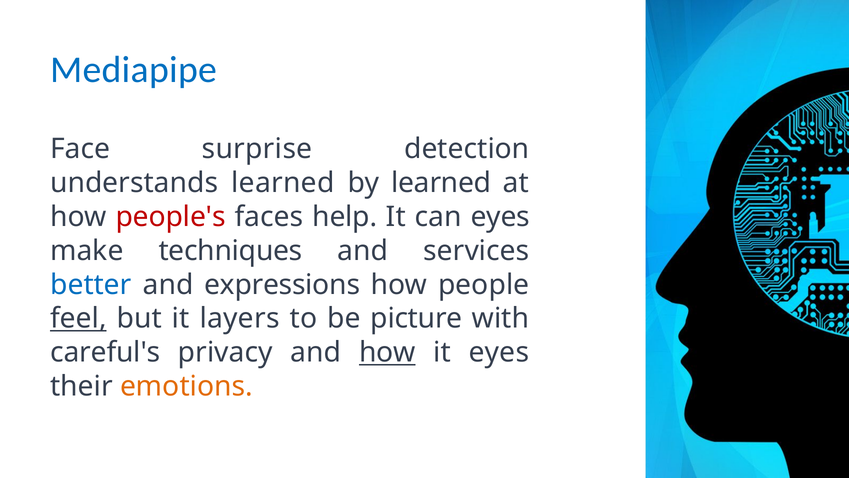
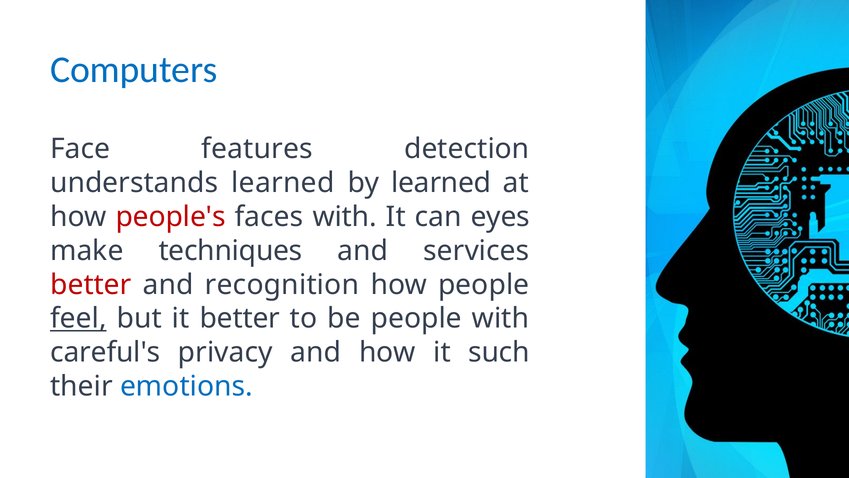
Mediapipe: Mediapipe -> Computers
surprise: surprise -> features
faces help: help -> with
better at (91, 284) colour: blue -> red
expressions: expressions -> recognition
it layers: layers -> better
be picture: picture -> people
how at (387, 352) underline: present -> none
it eyes: eyes -> such
emotions colour: orange -> blue
